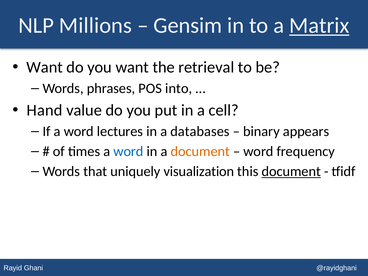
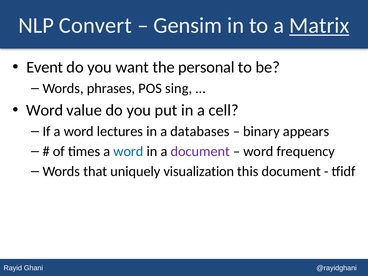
Millions: Millions -> Convert
Want at (45, 67): Want -> Event
retrieval: retrieval -> personal
into: into -> sing
Hand at (45, 110): Hand -> Word
document at (200, 151) colour: orange -> purple
document at (291, 171) underline: present -> none
